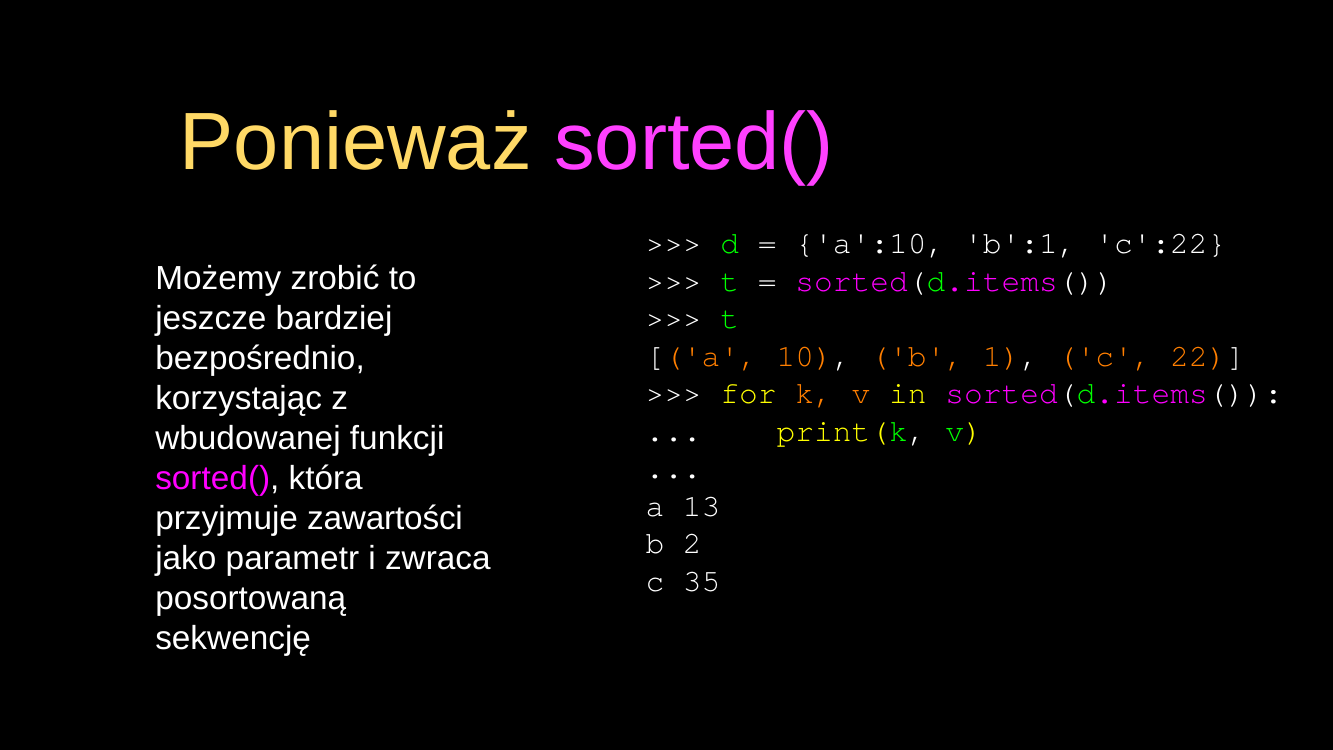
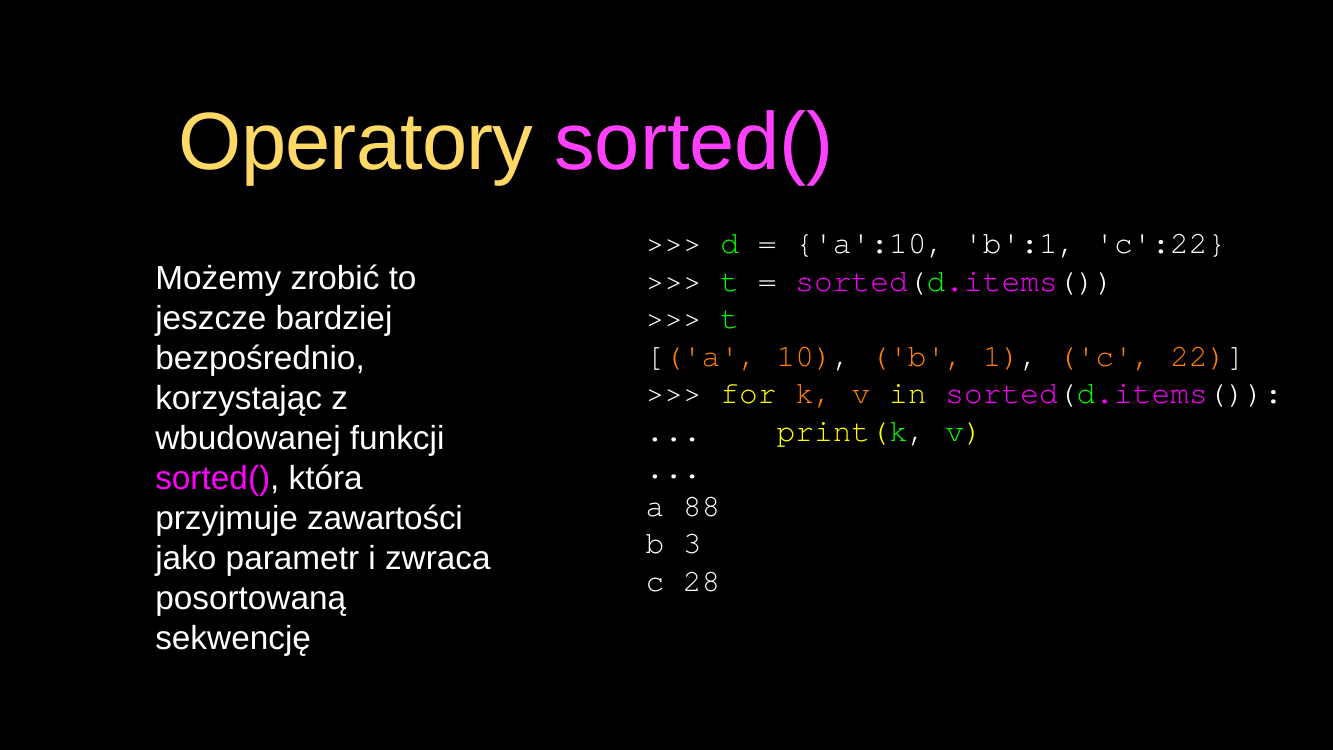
Ponieważ: Ponieważ -> Operatory
13: 13 -> 88
2: 2 -> 3
35: 35 -> 28
